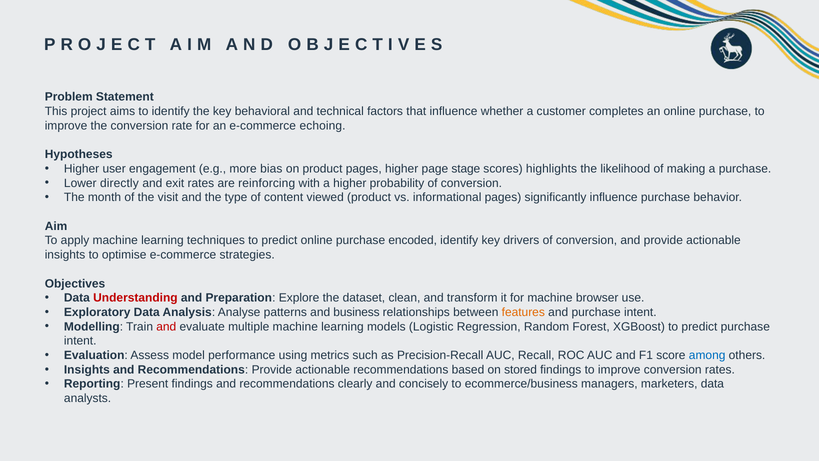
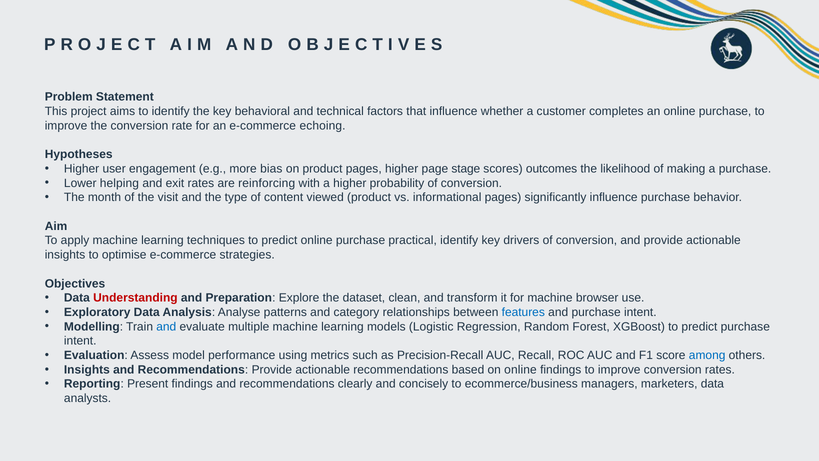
highlights: highlights -> outcomes
directly: directly -> helping
encoded: encoded -> practical
business: business -> category
features colour: orange -> blue
and at (166, 326) colour: red -> blue
on stored: stored -> online
